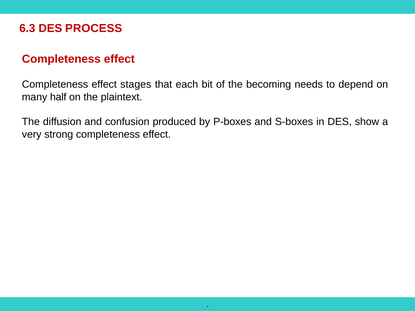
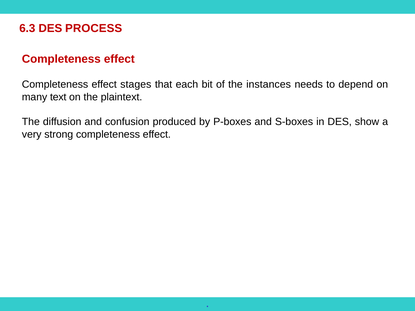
becoming: becoming -> instances
half: half -> text
